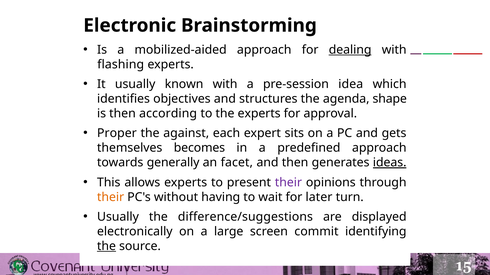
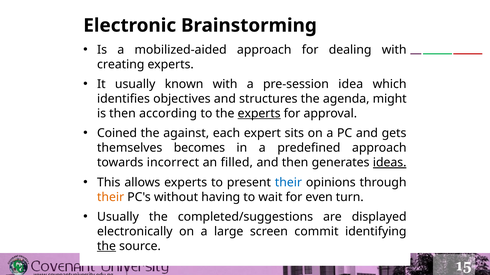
dealing underline: present -> none
flashing: flashing -> creating
shape: shape -> might
experts at (259, 114) underline: none -> present
Proper: Proper -> Coined
generally: generally -> incorrect
facet: facet -> filled
their at (288, 183) colour: purple -> blue
later: later -> even
difference/suggestions: difference/suggestions -> completed/suggestions
